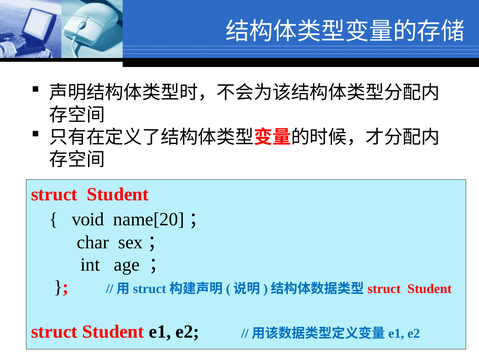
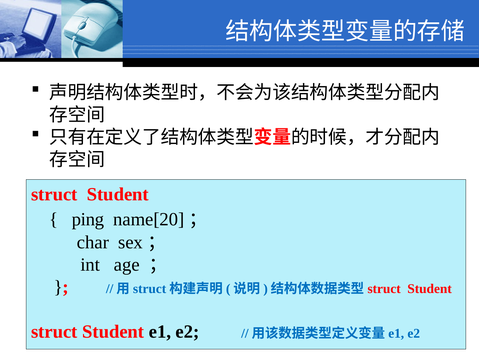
void: void -> ping
